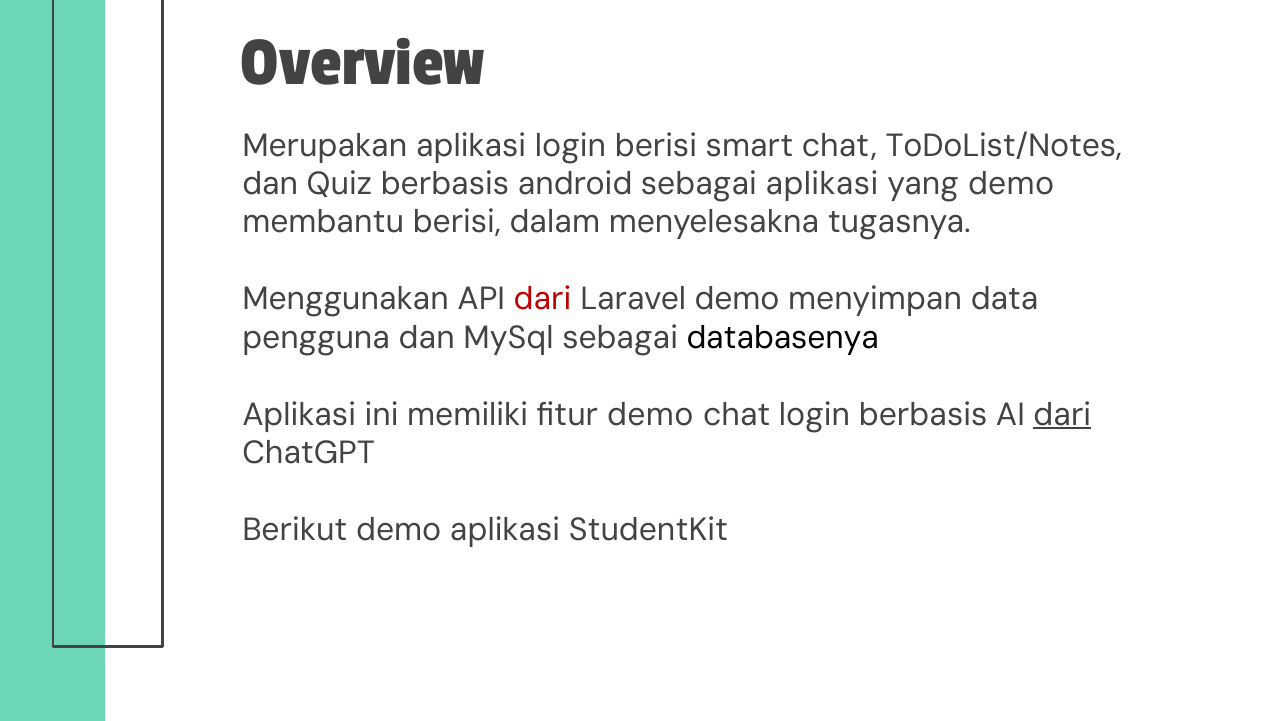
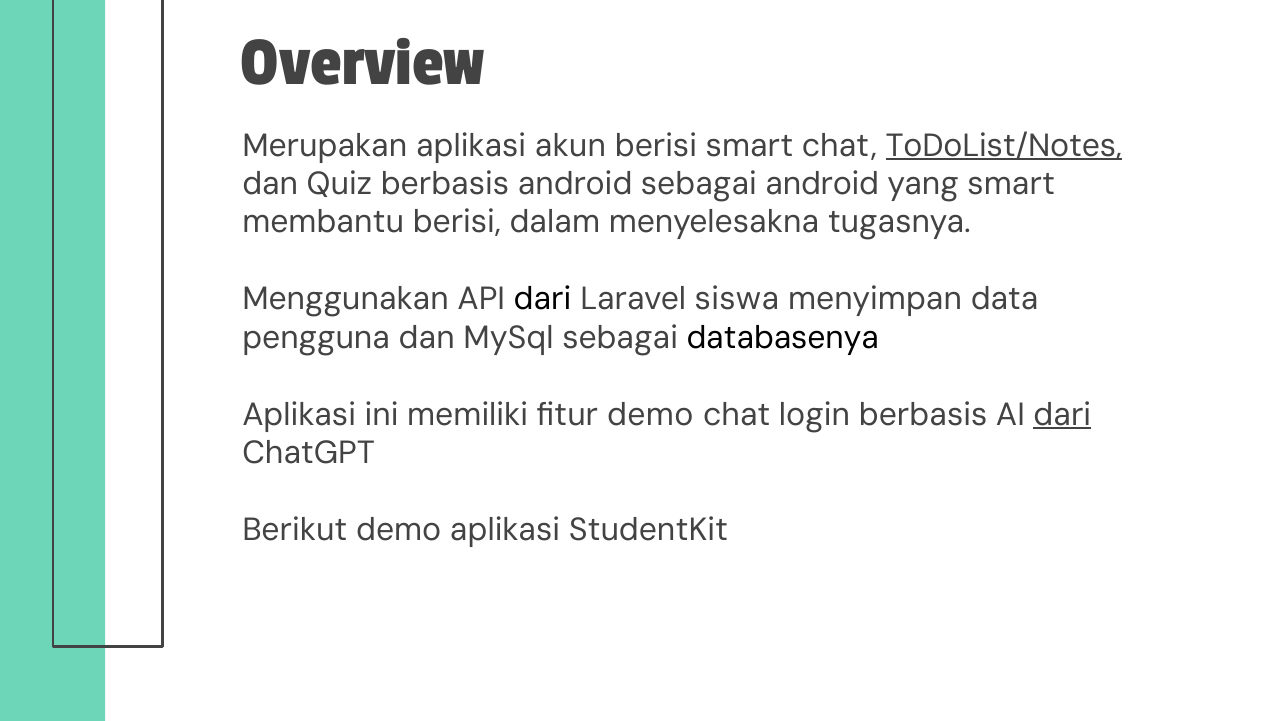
aplikasi login: login -> akun
ToDoList/Notes underline: none -> present
sebagai aplikasi: aplikasi -> android
yang demo: demo -> smart
dari at (543, 299) colour: red -> black
Laravel demo: demo -> siswa
